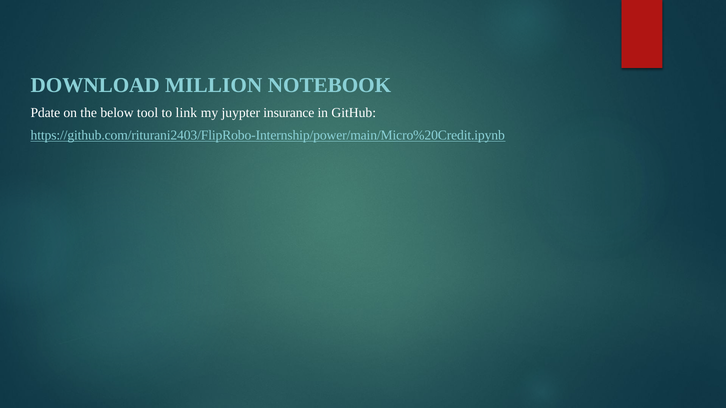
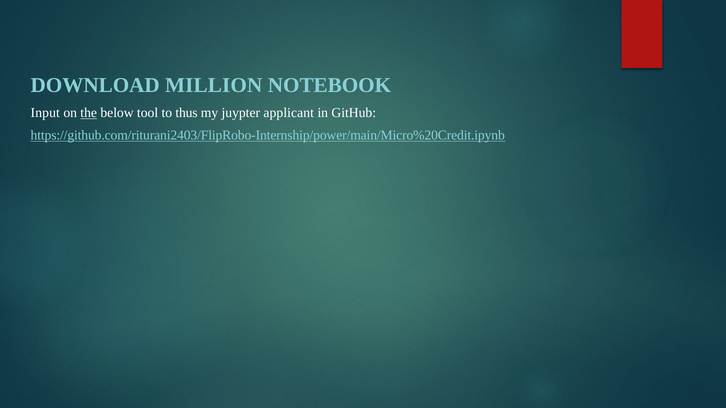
Pdate: Pdate -> Input
the underline: none -> present
link: link -> thus
insurance: insurance -> applicant
